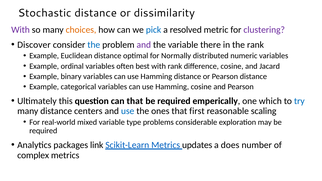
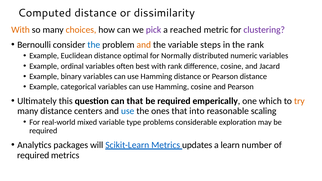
Stochastic: Stochastic -> Computed
With at (20, 30) colour: purple -> orange
pick colour: blue -> purple
resolved: resolved -> reached
Discover: Discover -> Bernoulli
and at (144, 45) colour: purple -> orange
there: there -> steps
try colour: blue -> orange
first: first -> into
link: link -> will
does: does -> learn
complex at (33, 155): complex -> required
